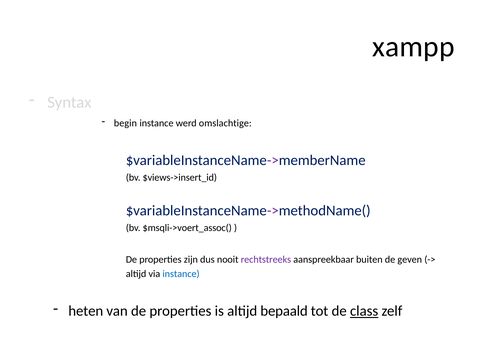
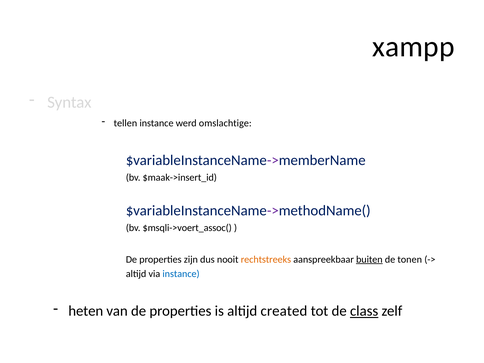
begin: begin -> tellen
$views->insert_id: $views->insert_id -> $maak->insert_id
rechtstreeks colour: purple -> orange
buiten underline: none -> present
geven: geven -> tonen
bepaald: bepaald -> created
